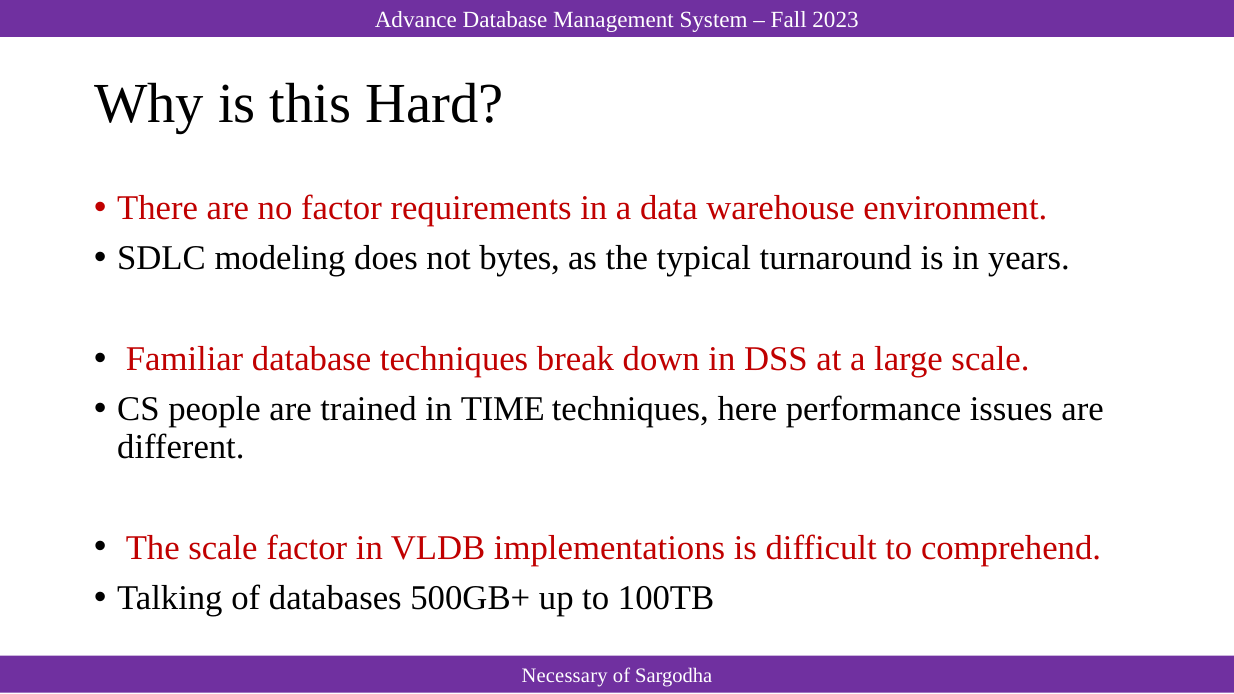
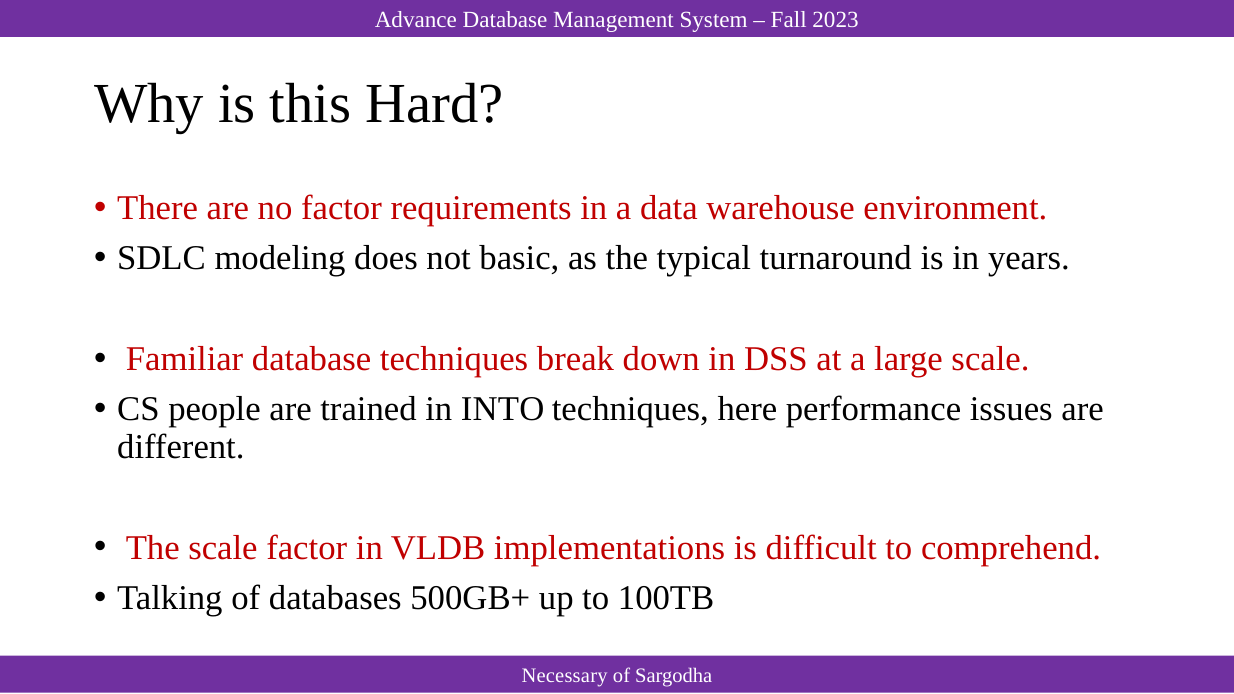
bytes: bytes -> basic
TIME: TIME -> INTO
